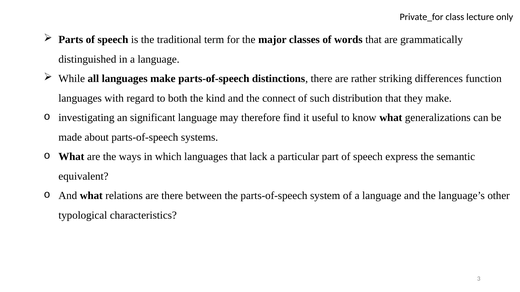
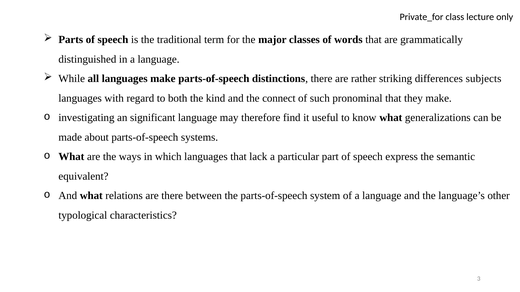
function: function -> subjects
distribution: distribution -> pronominal
